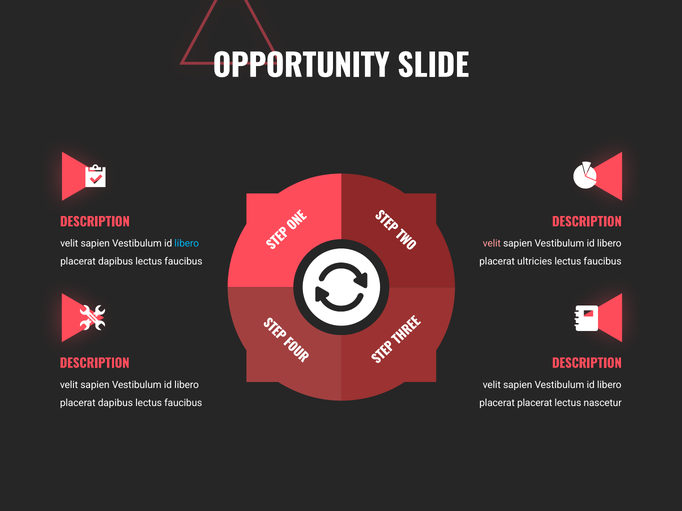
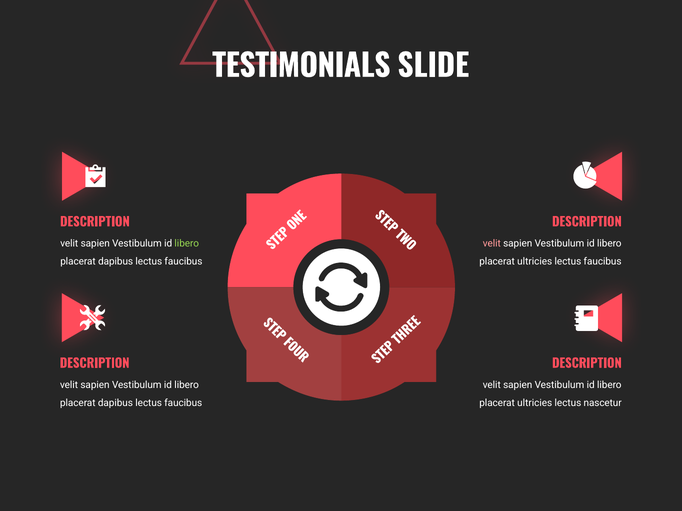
OPPORTUNITY: OPPORTUNITY -> TESTIMONIALS
libero at (187, 244) colour: light blue -> light green
placerat at (535, 403): placerat -> ultricies
